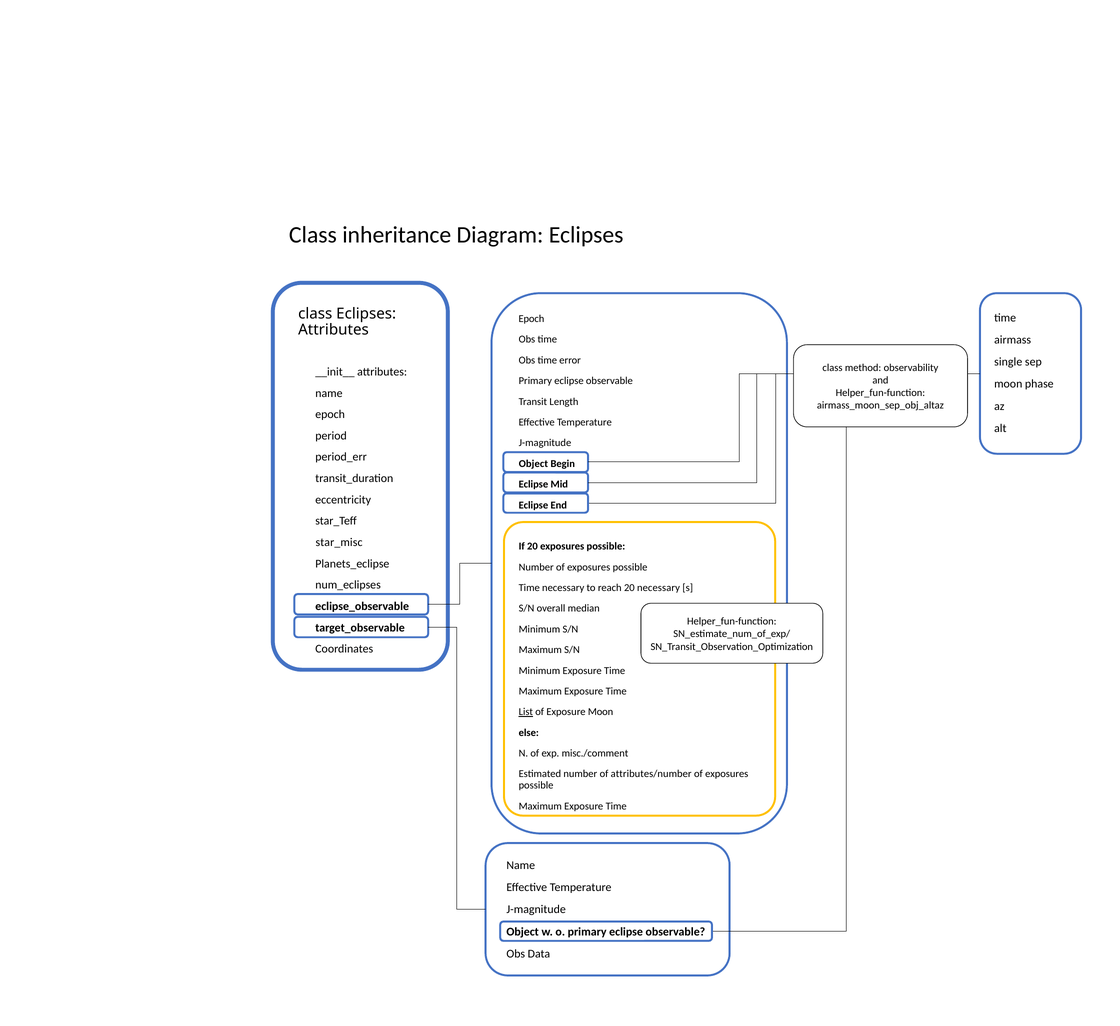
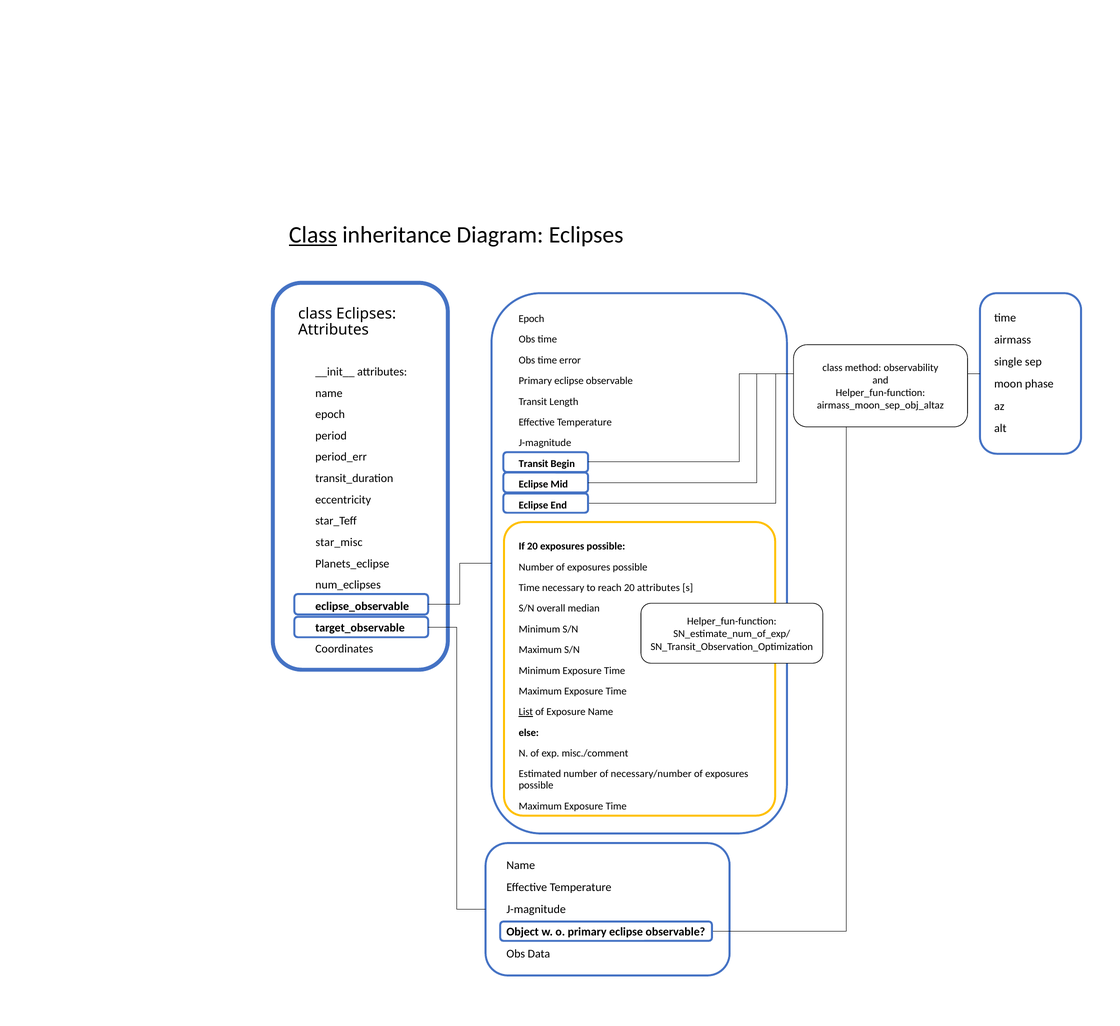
Class at (313, 235) underline: none -> present
Object at (533, 464): Object -> Transit
20 necessary: necessary -> attributes
Exposure Moon: Moon -> Name
attributes/number: attributes/number -> necessary/number
